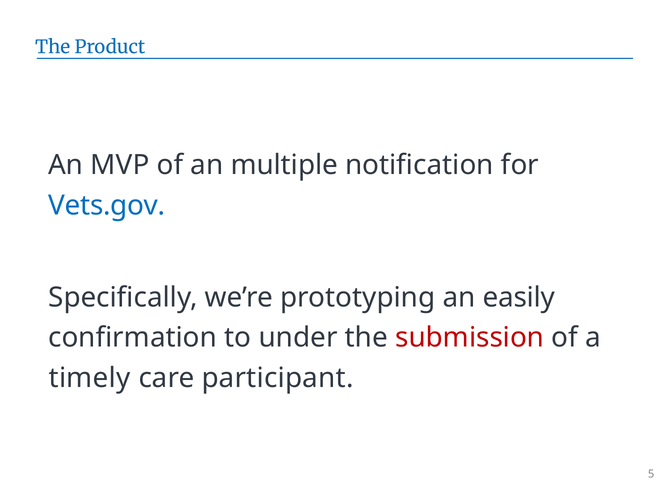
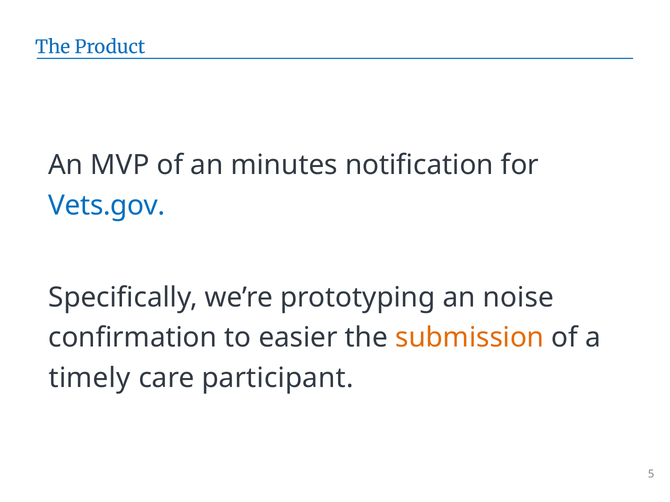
multiple: multiple -> minutes
easily: easily -> noise
under: under -> easier
submission colour: red -> orange
